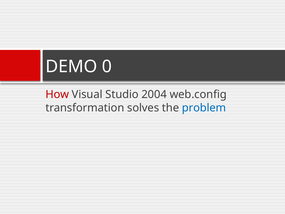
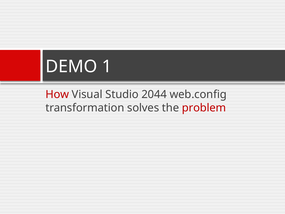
0: 0 -> 1
2004: 2004 -> 2044
problem colour: blue -> red
